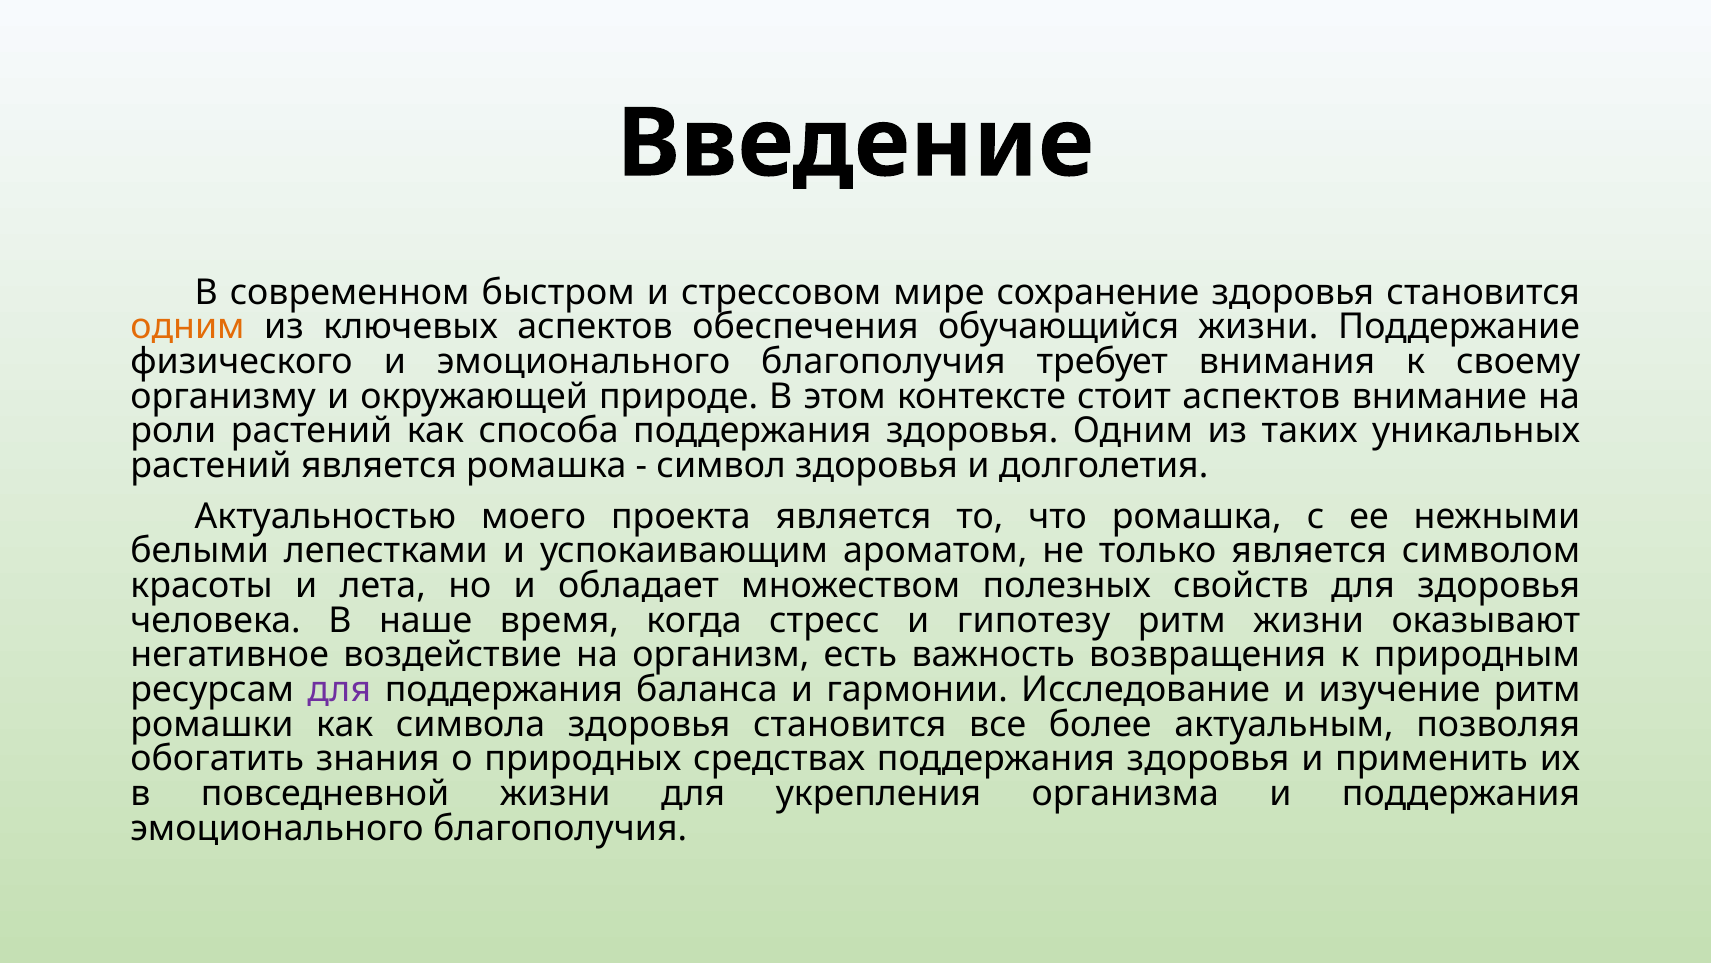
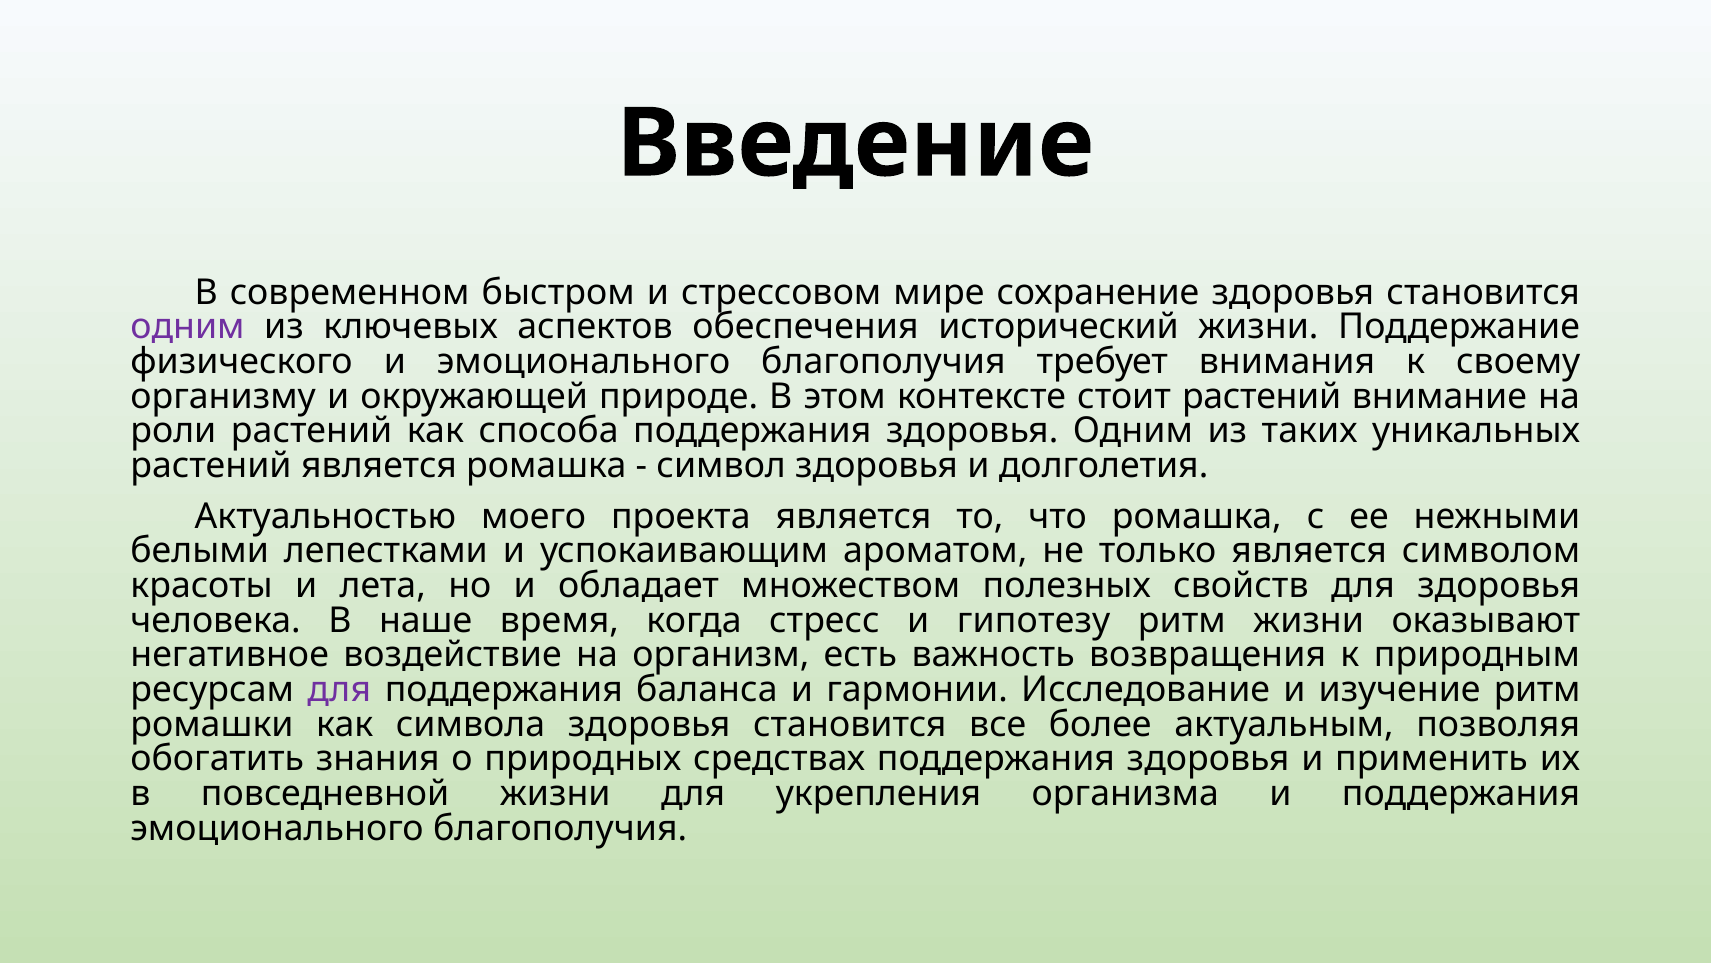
одним at (187, 327) colour: orange -> purple
обучающийся: обучающийся -> исторический
стоит аспектов: аспектов -> растений
